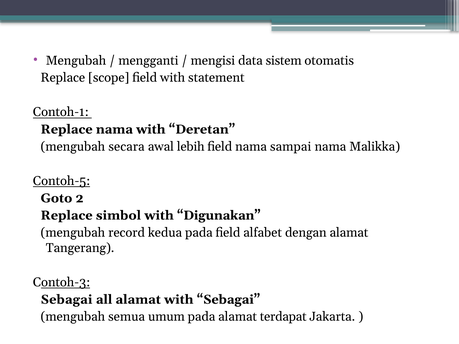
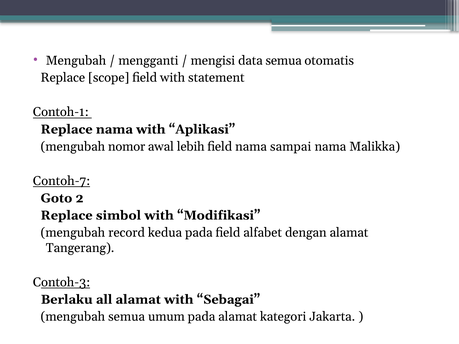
data sistem: sistem -> semua
Deretan: Deretan -> Aplikasi
secara: secara -> nomor
Contoh-5: Contoh-5 -> Contoh-7
Digunakan: Digunakan -> Modifikasi
Sebagai at (67, 300): Sebagai -> Berlaku
terdapat: terdapat -> kategori
